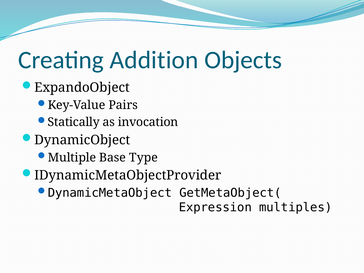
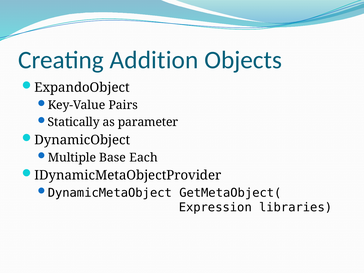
invocation: invocation -> parameter
Type: Type -> Each
multiples: multiples -> libraries
